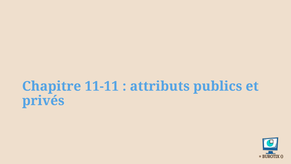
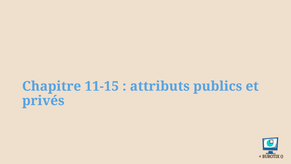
11-11: 11-11 -> 11-15
